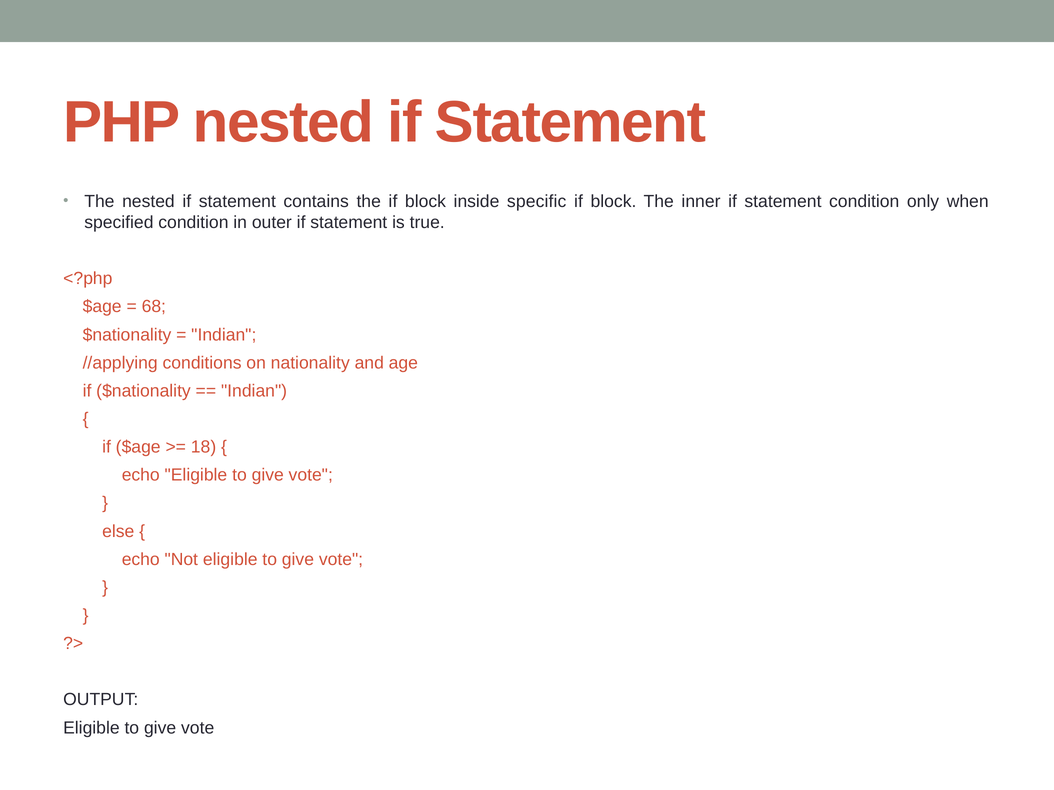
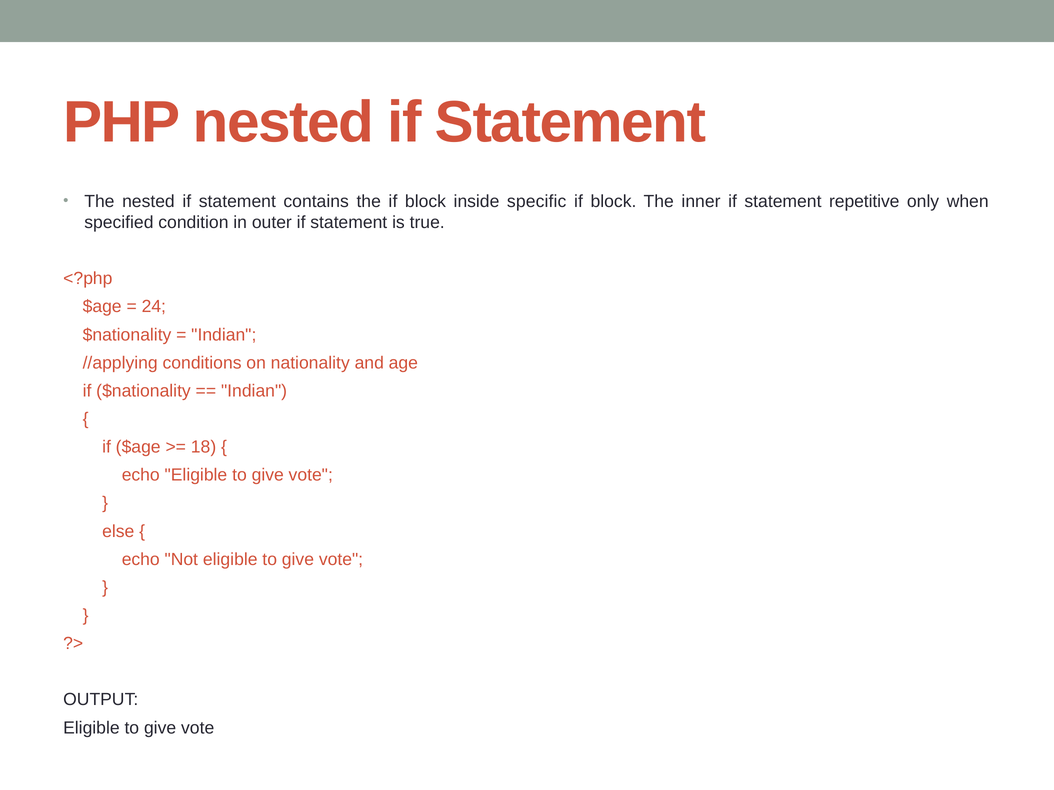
statement condition: condition -> repetitive
68: 68 -> 24
